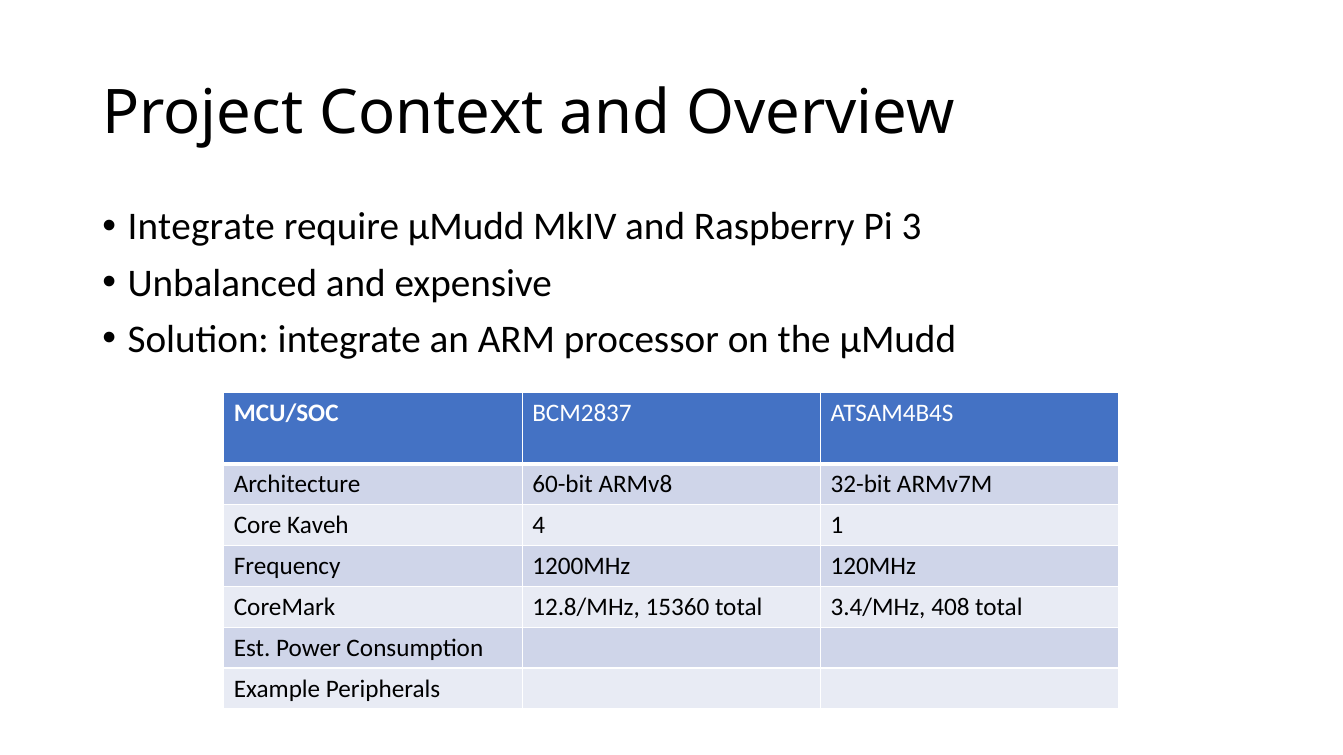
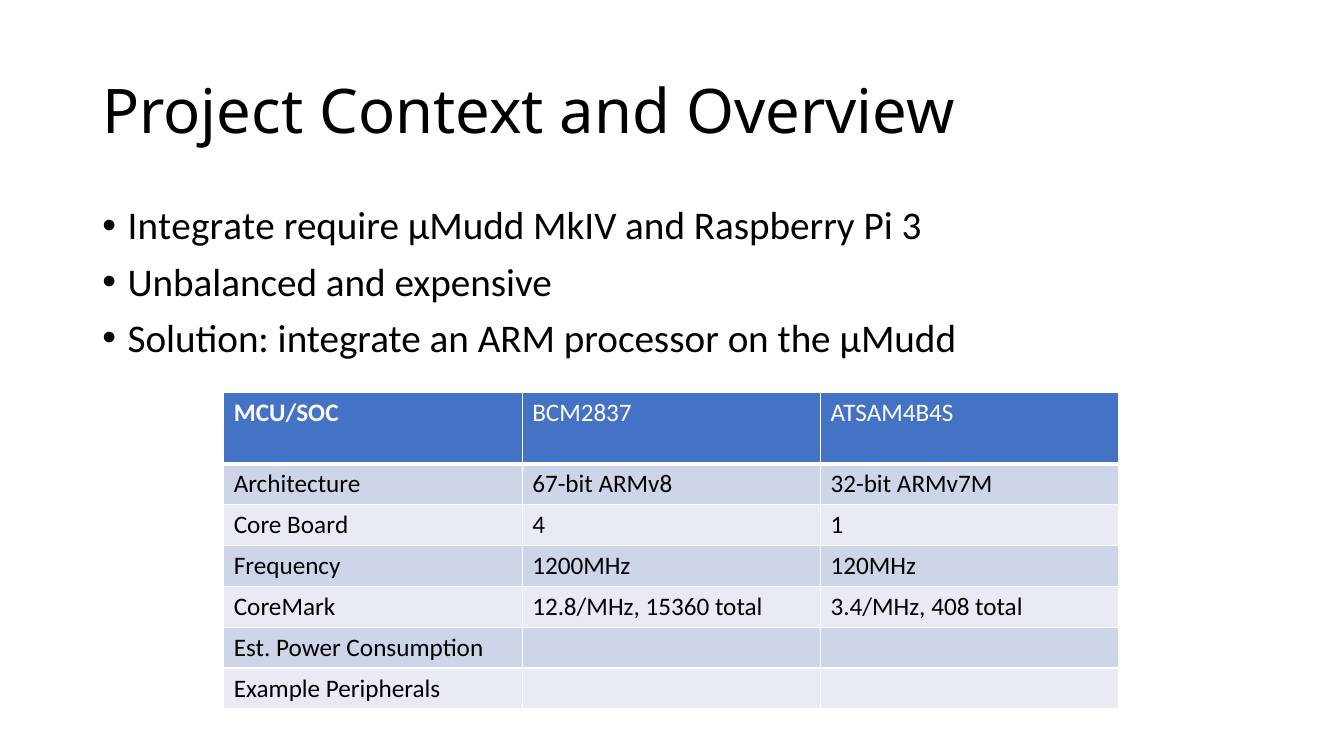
60-bit: 60-bit -> 67-bit
Kaveh: Kaveh -> Board
